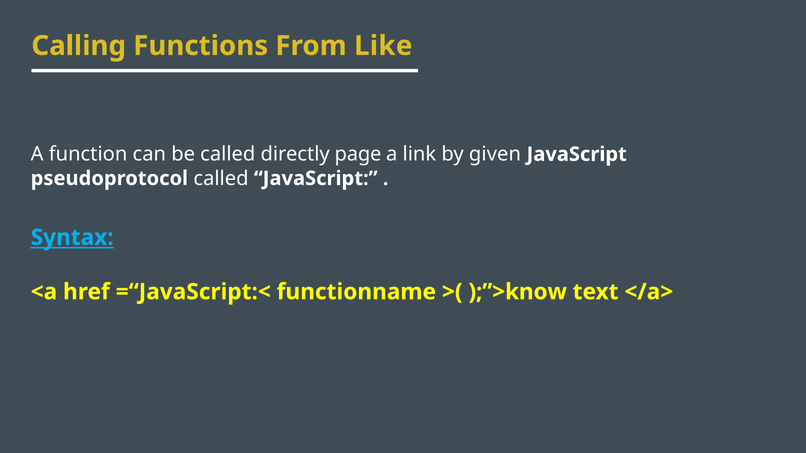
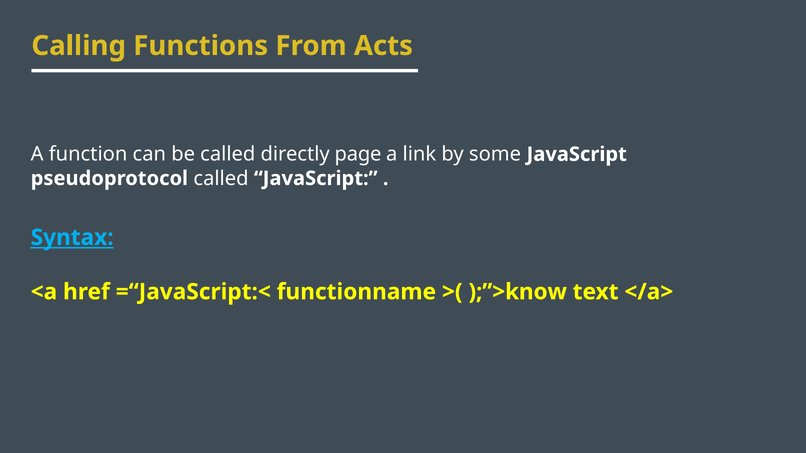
Like: Like -> Acts
given: given -> some
